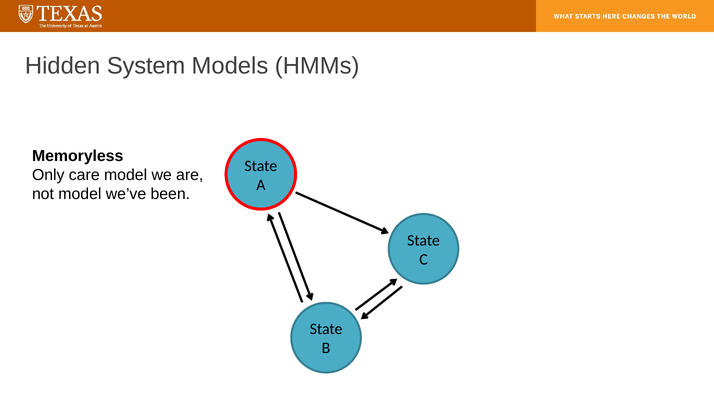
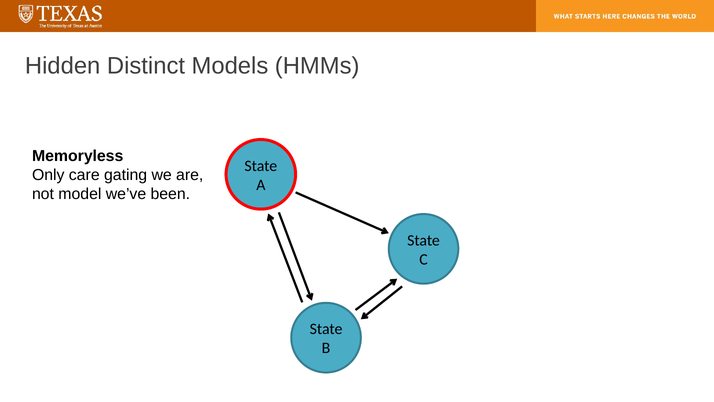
System: System -> Distinct
care model: model -> gating
